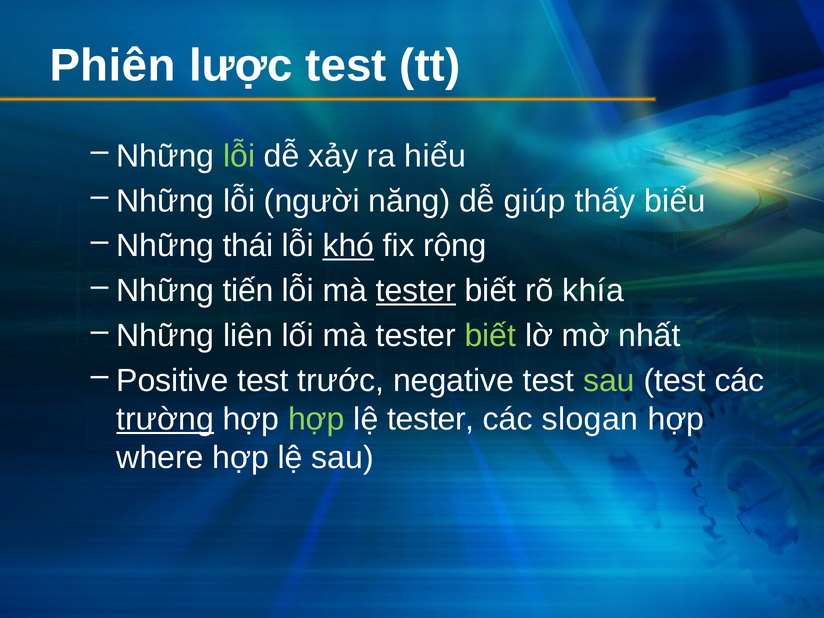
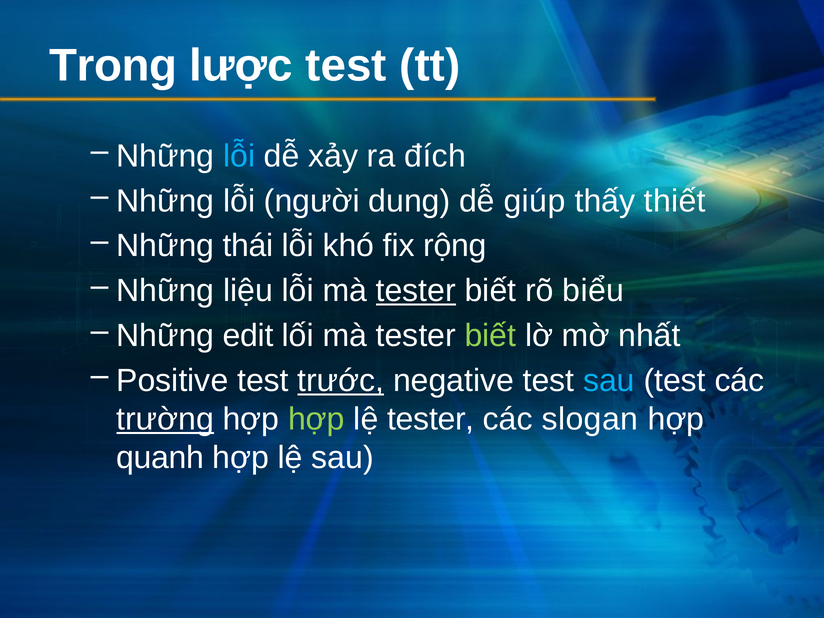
Phiên: Phiên -> Trong
lỗi at (239, 156) colour: light green -> light blue
hiểu: hiểu -> đích
năng: năng -> dung
biểu: biểu -> thiết
khó underline: present -> none
tiến: tiến -> liệu
khía: khía -> biểu
liên: liên -> edit
trước underline: none -> present
sau at (609, 381) colour: light green -> light blue
where: where -> quanh
